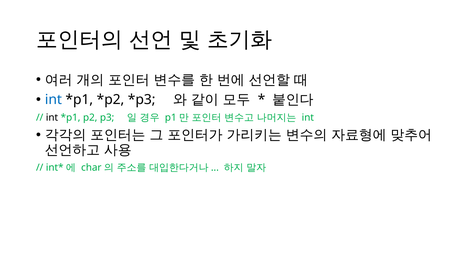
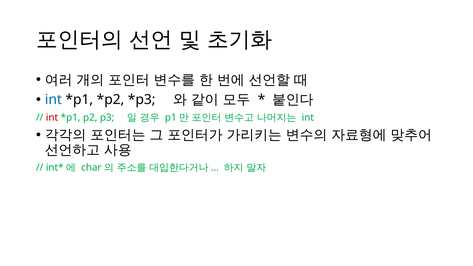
int at (52, 117) colour: black -> red
